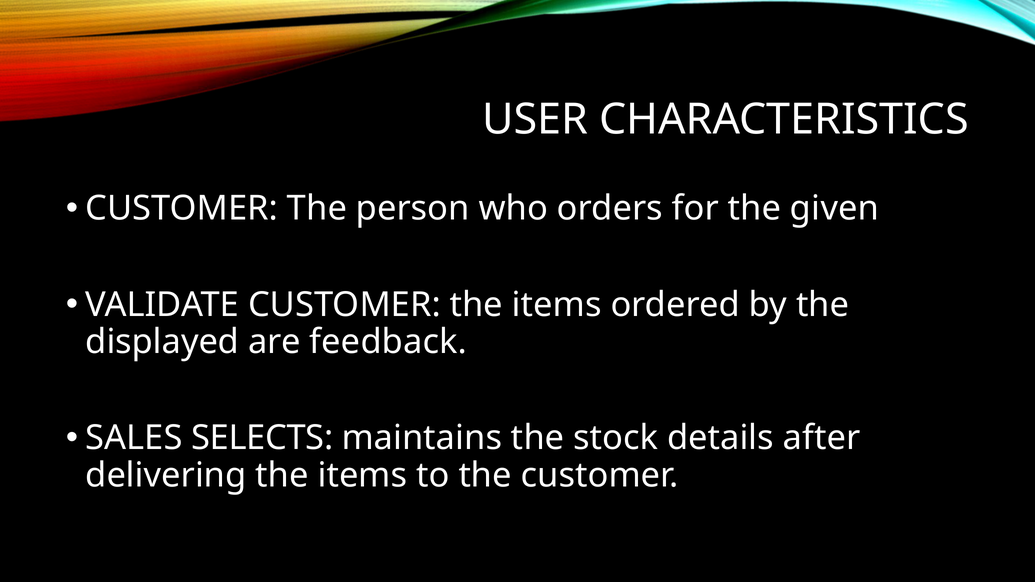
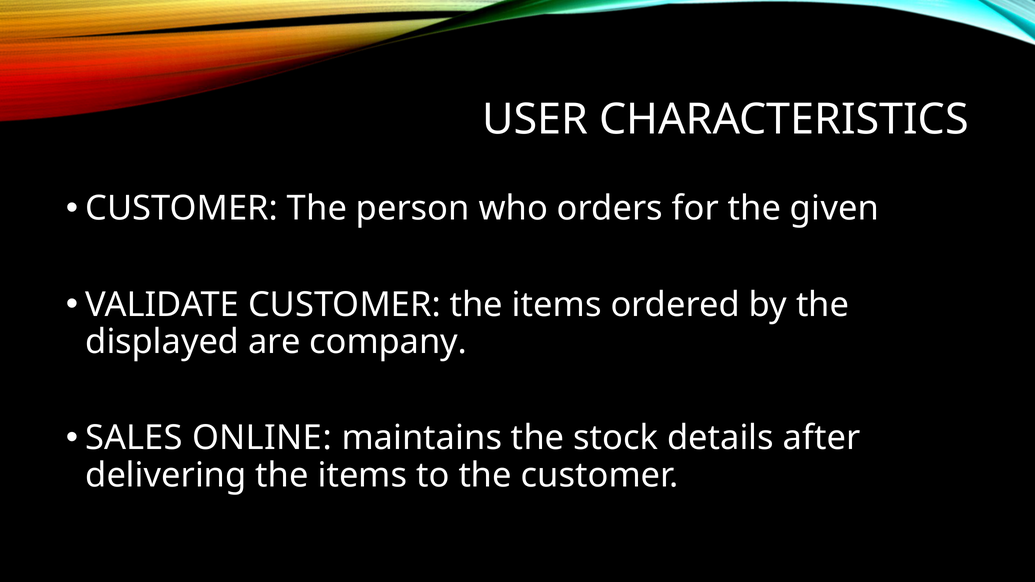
feedback: feedback -> company
SELECTS: SELECTS -> ONLINE
